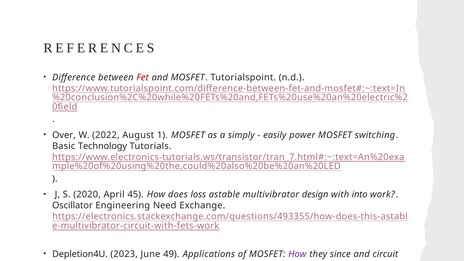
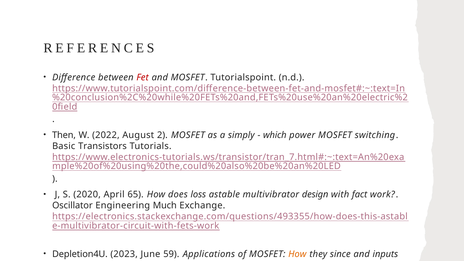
Over: Over -> Then
1: 1 -> 2
easily: easily -> which
Technology: Technology -> Transistors
45: 45 -> 65
into: into -> fact
Need: Need -> Much
49: 49 -> 59
How at (297, 254) colour: purple -> orange
circuit: circuit -> inputs
